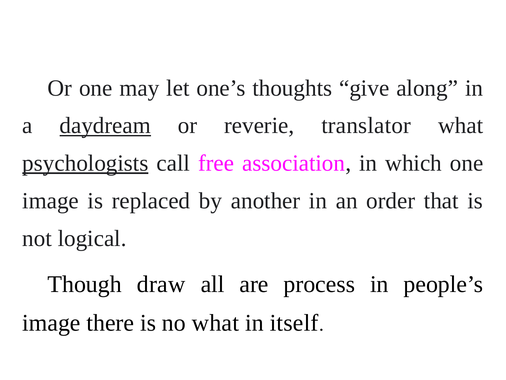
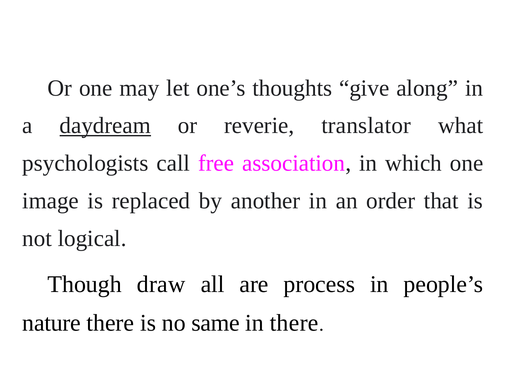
psychologists underline: present -> none
image at (51, 323): image -> nature
no what: what -> same
in itself: itself -> there
